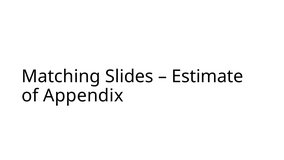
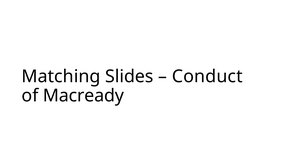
Estimate: Estimate -> Conduct
Appendix: Appendix -> Macready
